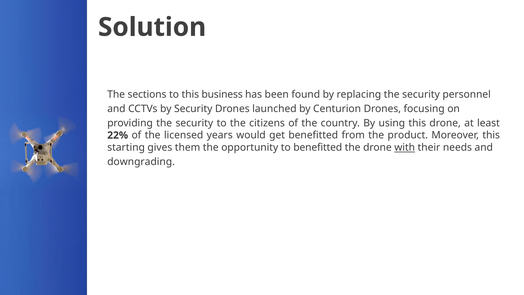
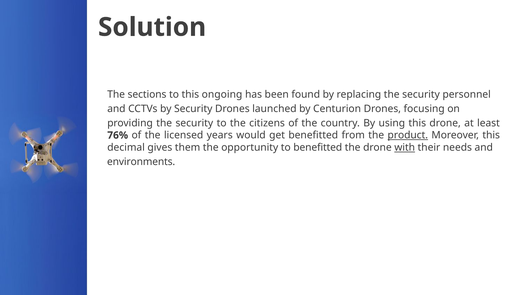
business: business -> ongoing
22%: 22% -> 76%
product underline: none -> present
starting: starting -> decimal
downgrading: downgrading -> environments
